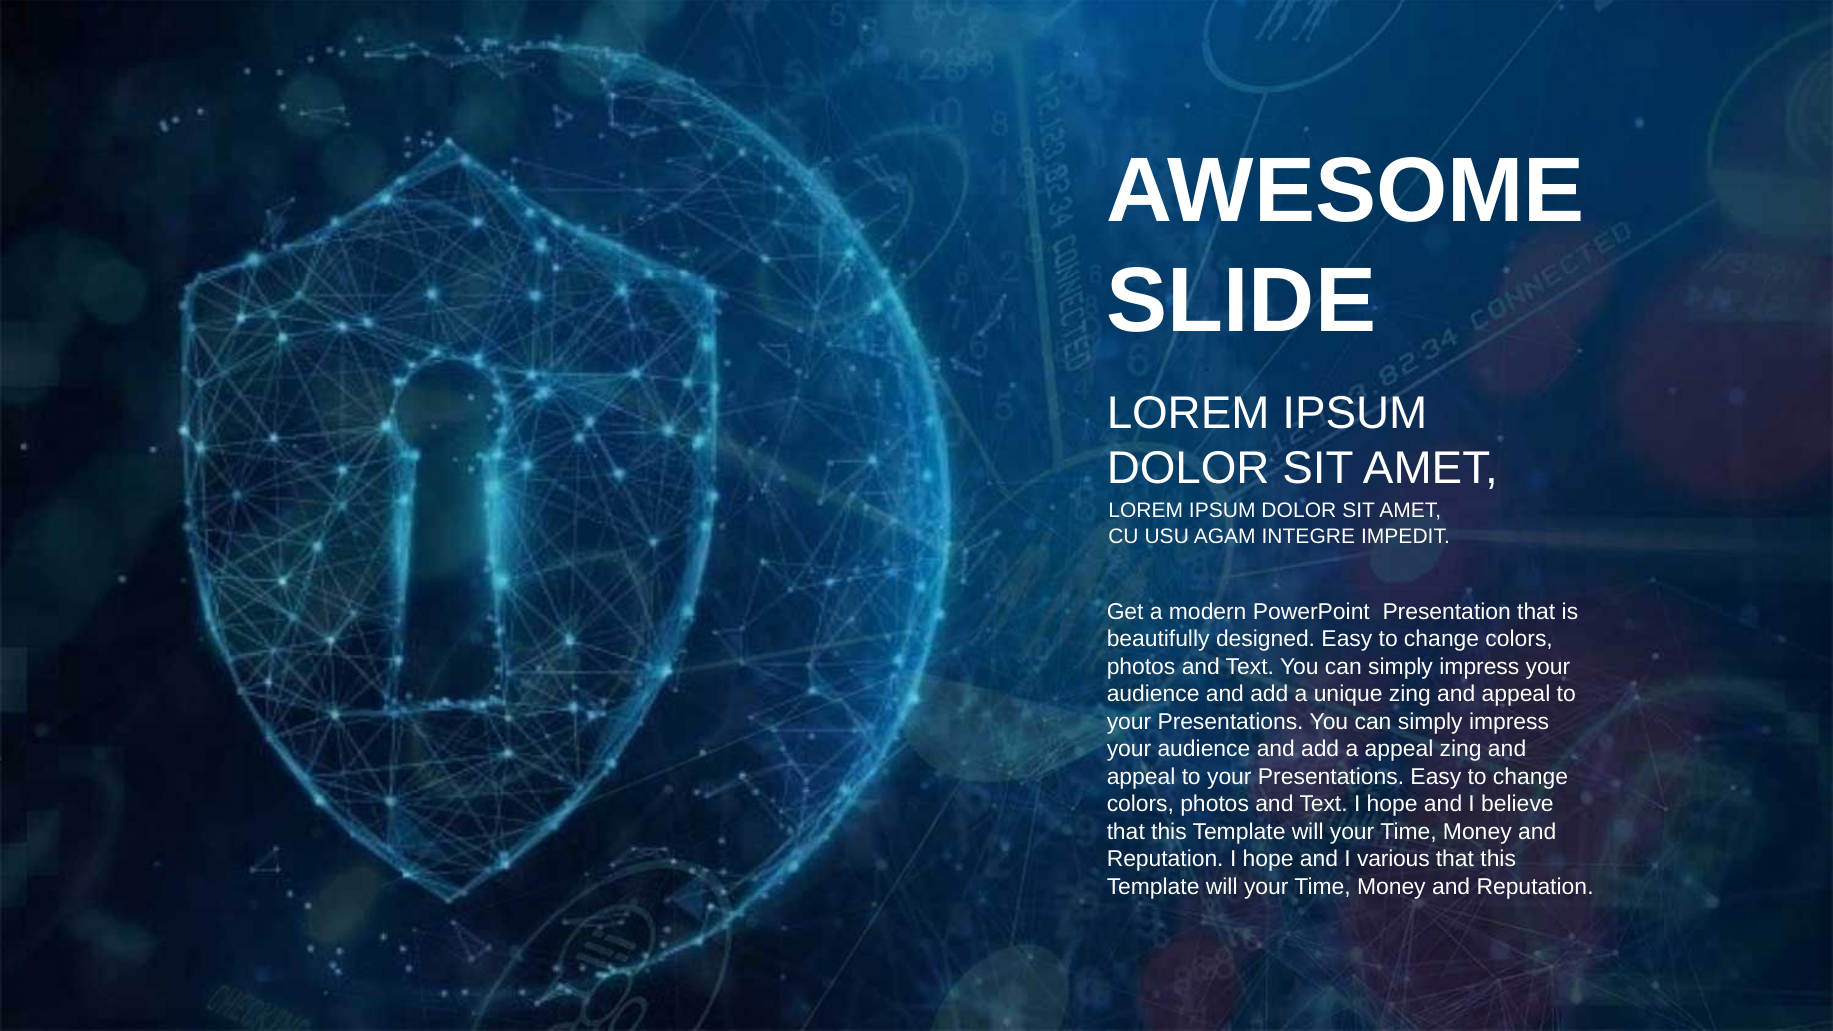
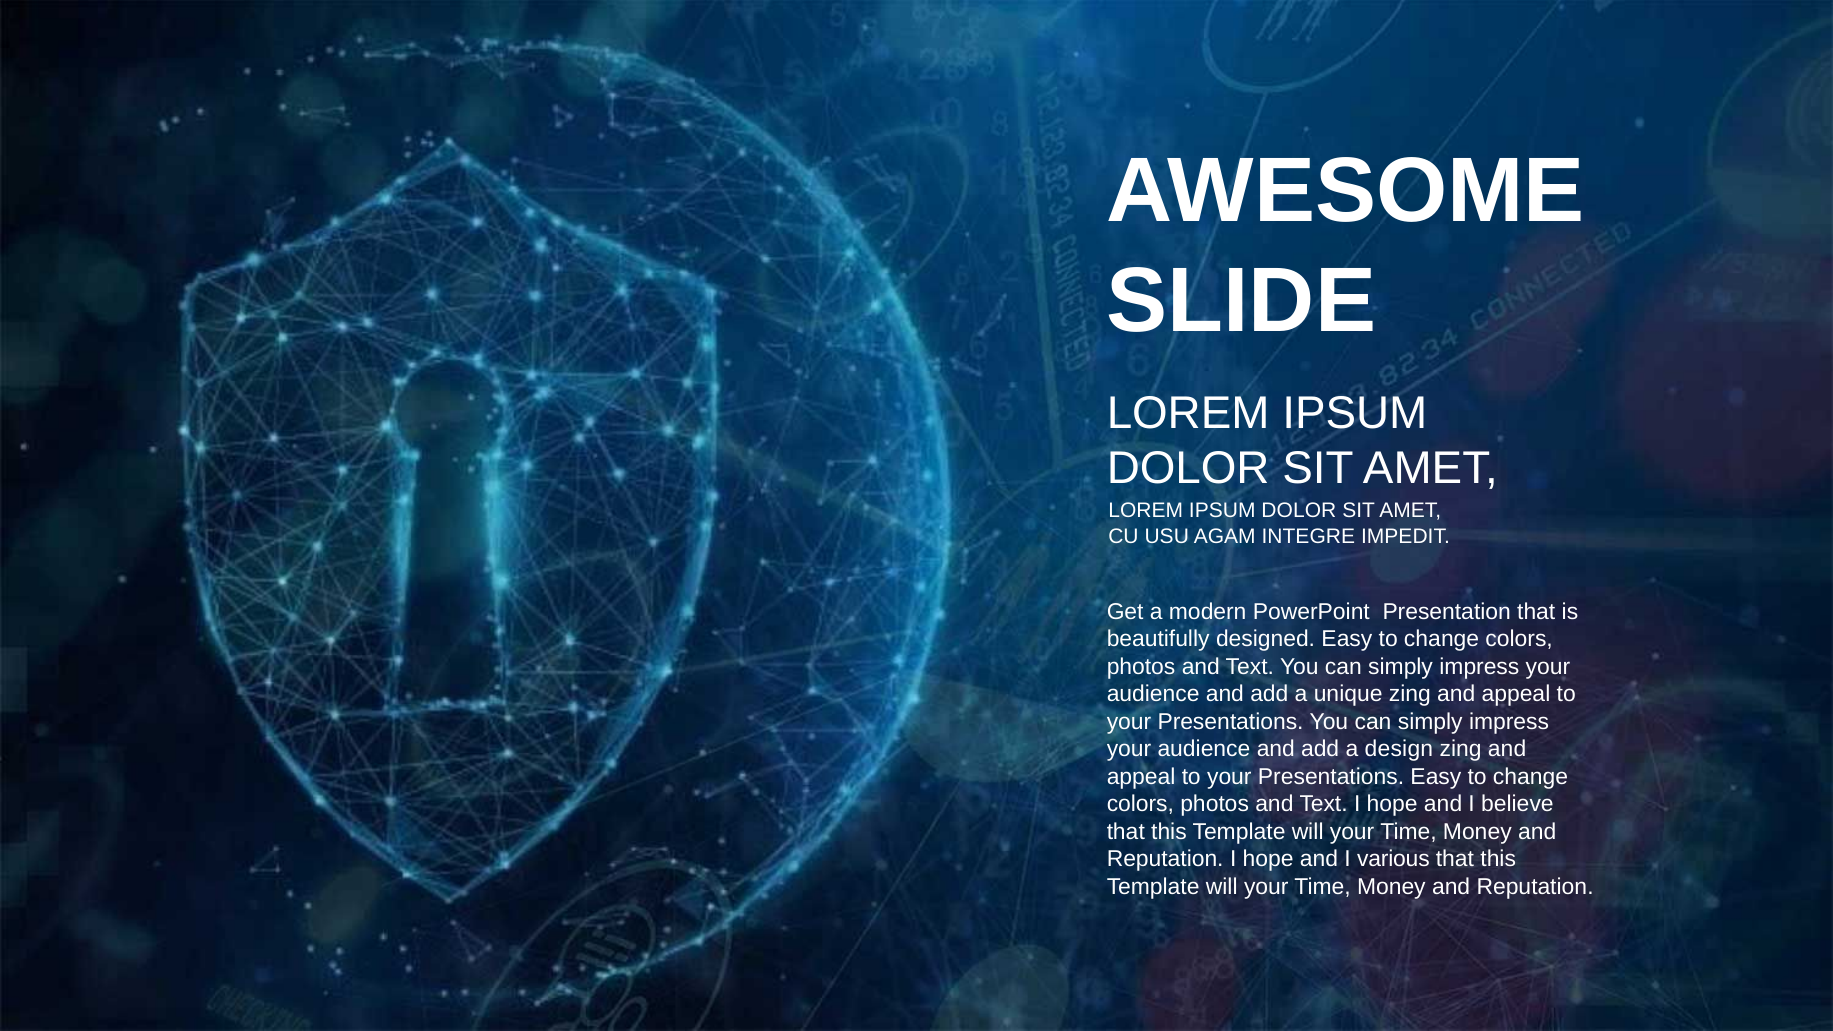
a appeal: appeal -> design
